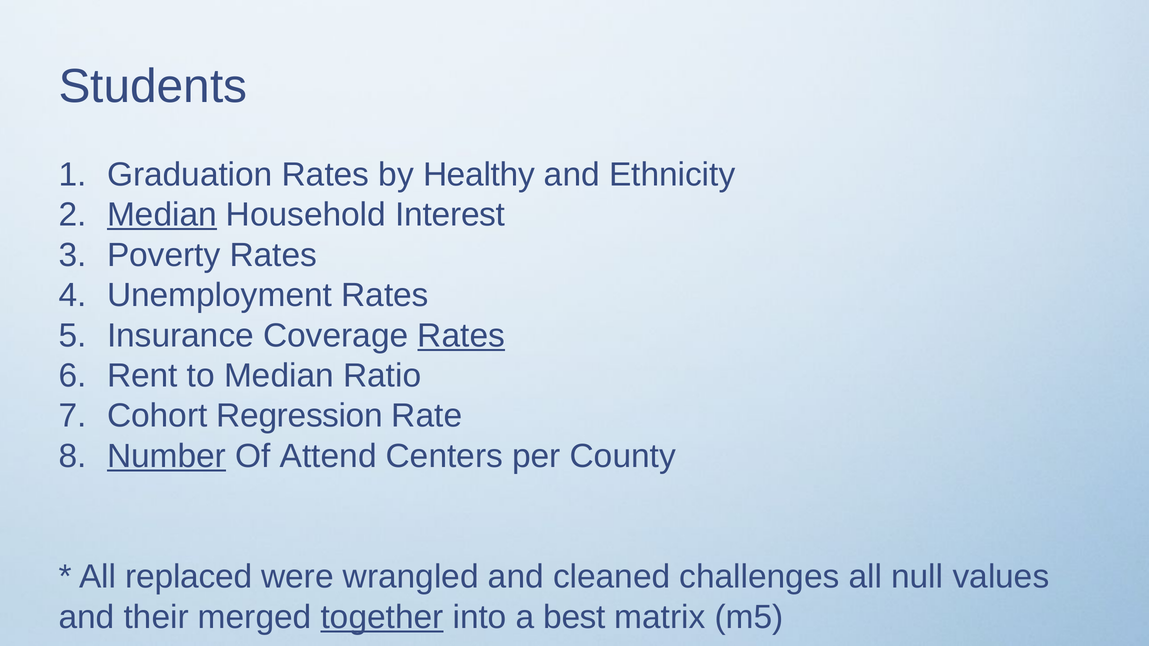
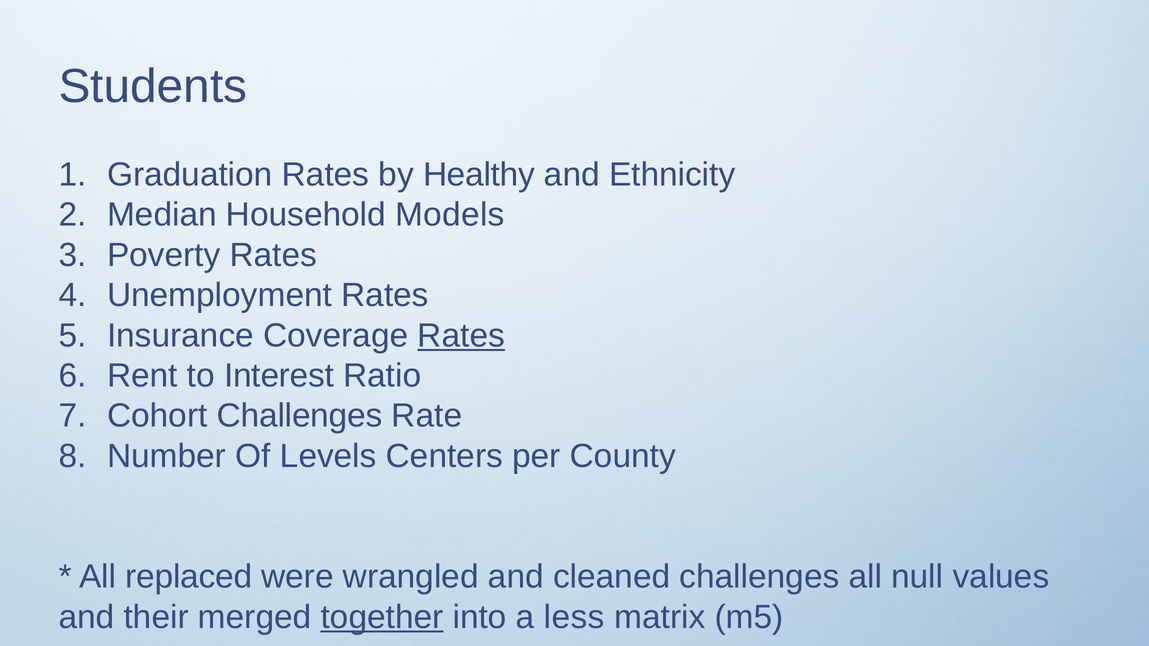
Median at (162, 215) underline: present -> none
Interest: Interest -> Models
to Median: Median -> Interest
Cohort Regression: Regression -> Challenges
Number underline: present -> none
Attend: Attend -> Levels
best: best -> less
